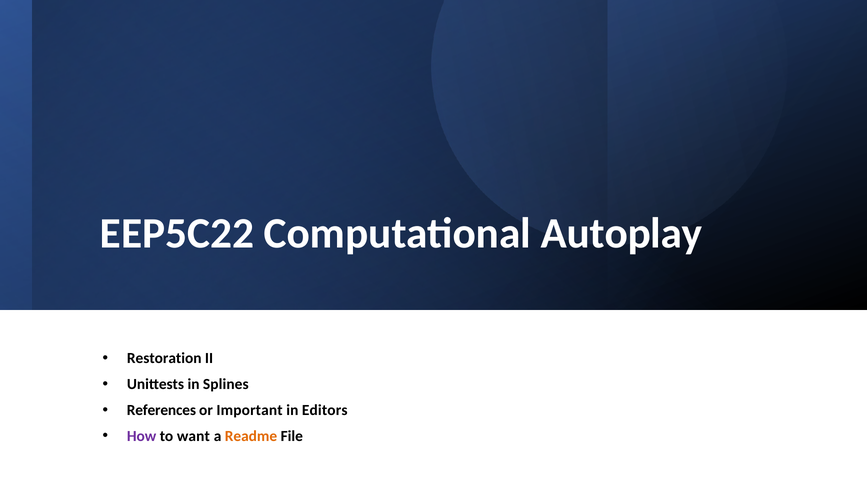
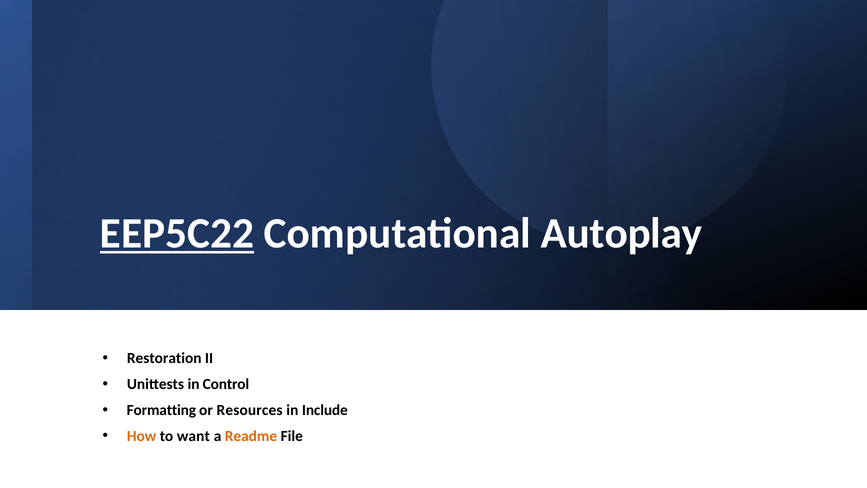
EEP5C22 underline: none -> present
Splines: Splines -> Control
References: References -> Formatting
Important: Important -> Resources
Editors: Editors -> Include
How colour: purple -> orange
